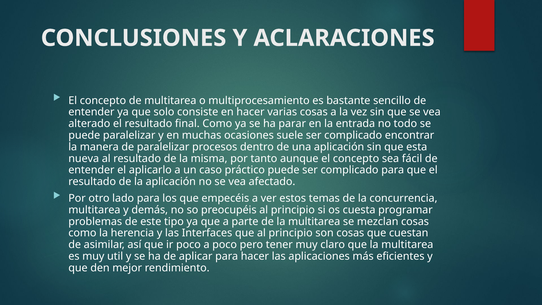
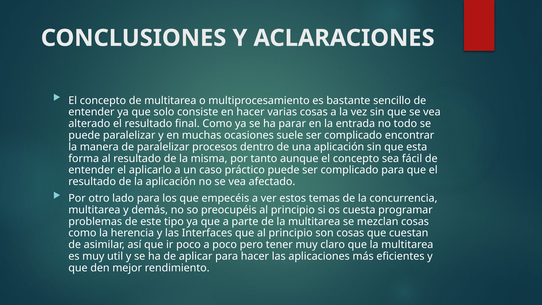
nueva: nueva -> forma
